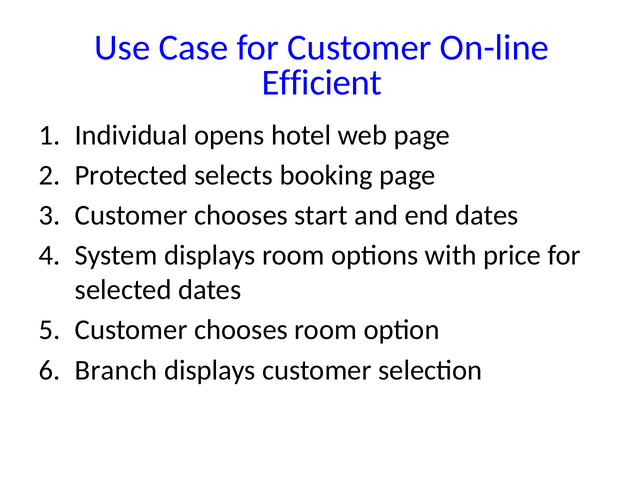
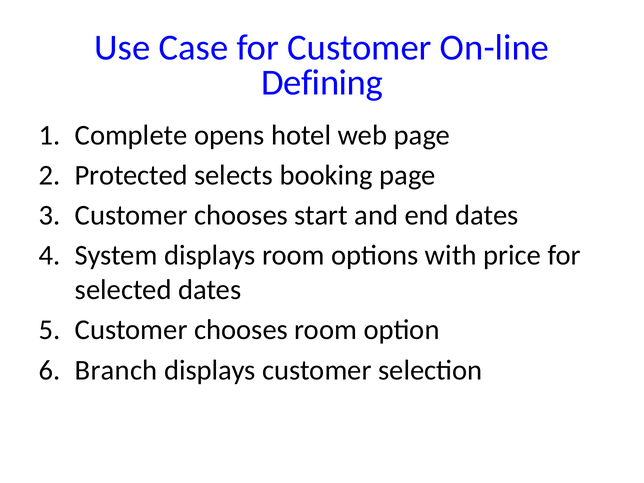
Efficient: Efficient -> Defining
Individual: Individual -> Complete
